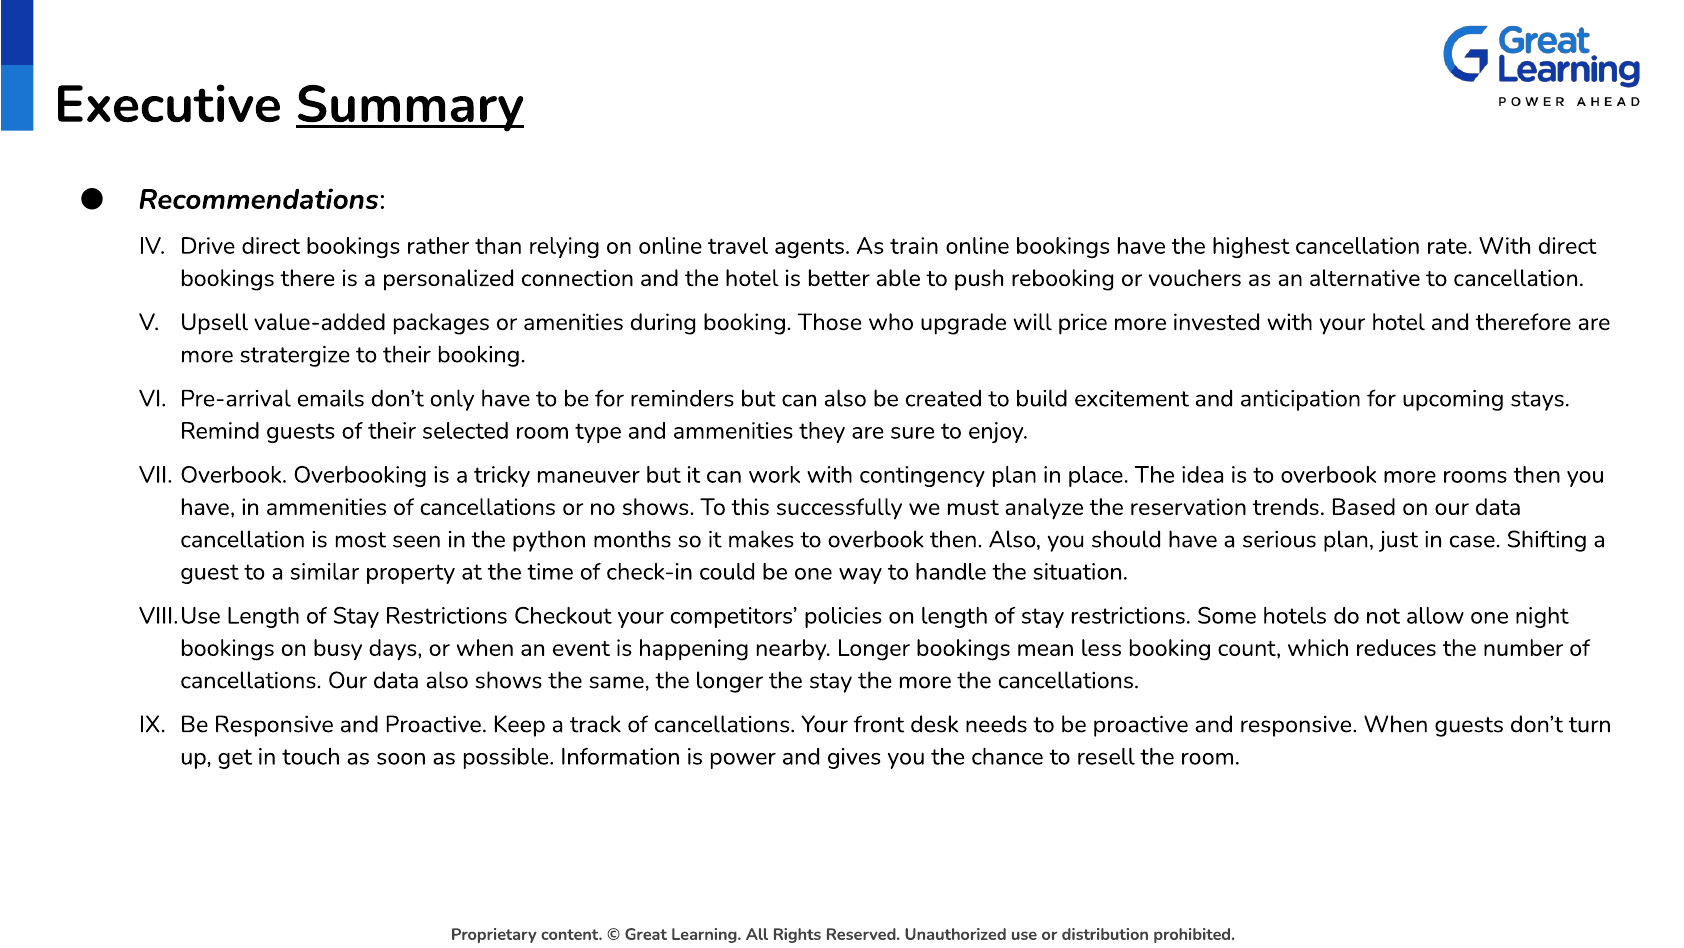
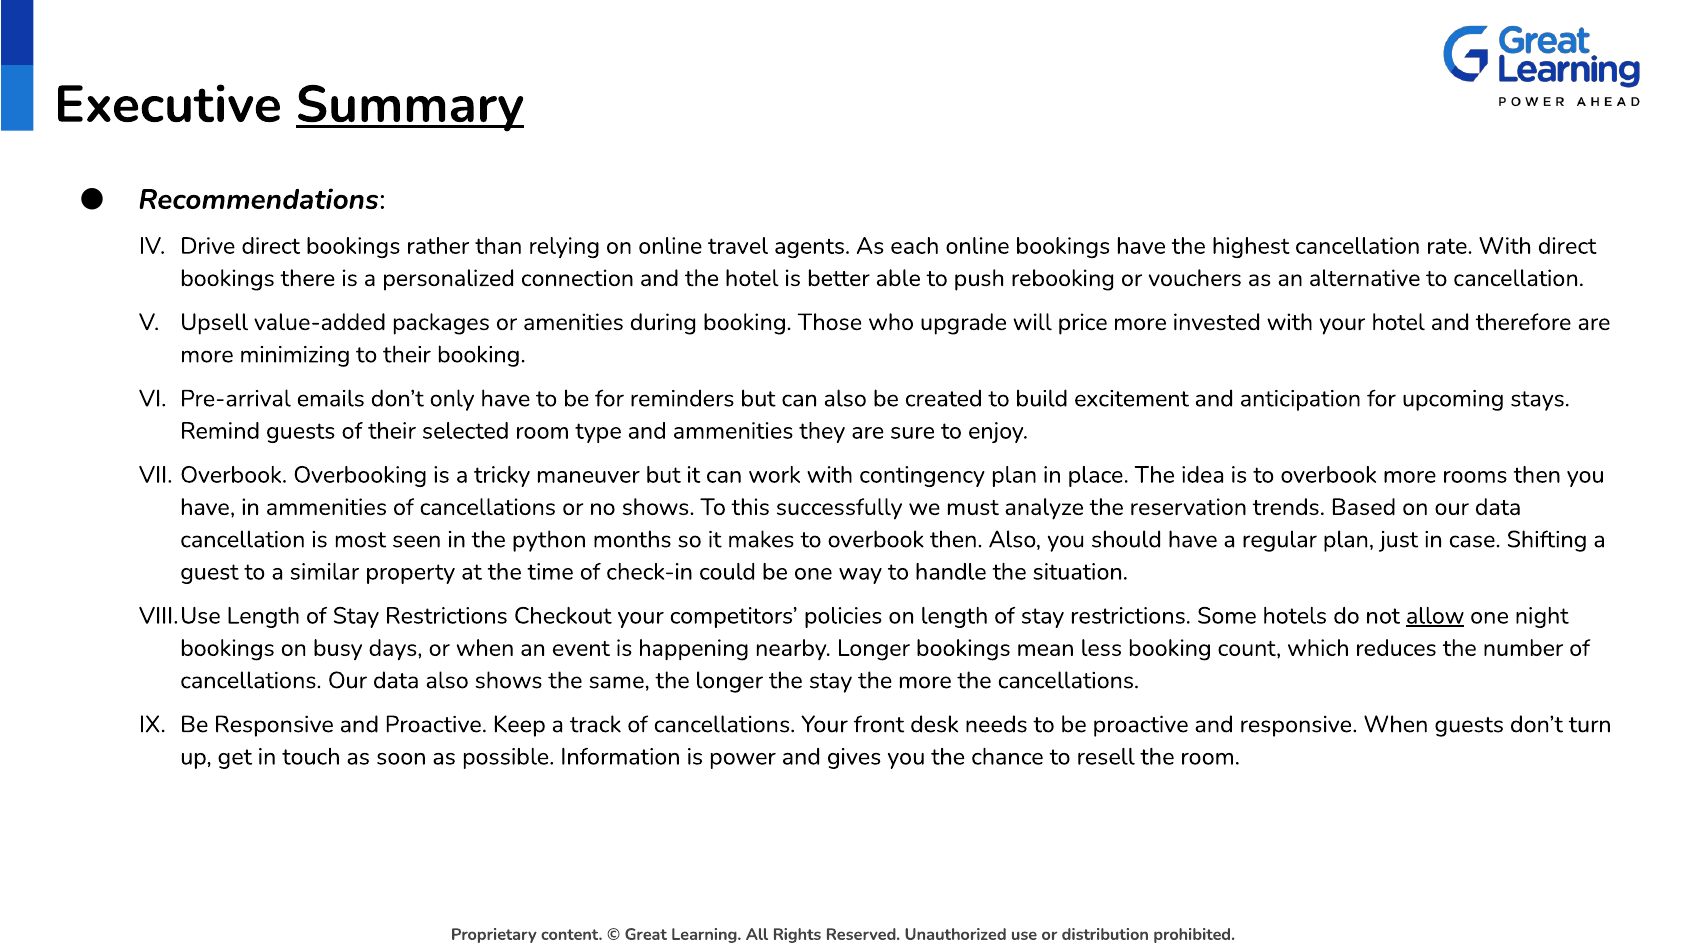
train: train -> each
stratergize: stratergize -> minimizing
serious: serious -> regular
allow underline: none -> present
